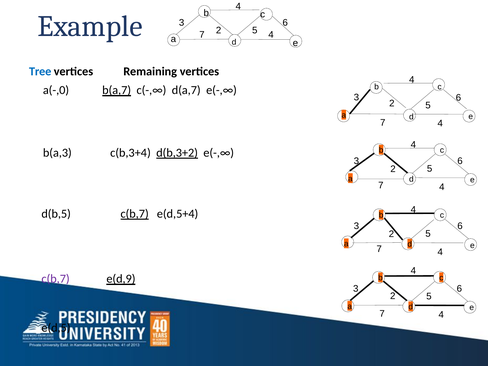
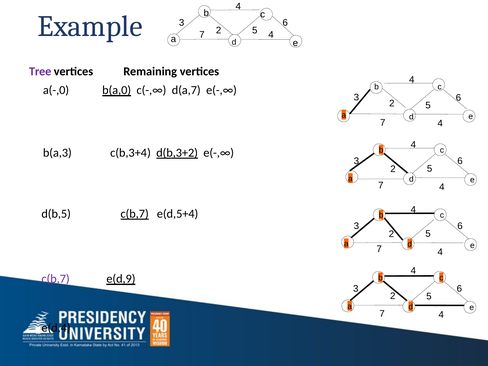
Tree colour: blue -> purple
b(a,7: b(a,7 -> b(a,0
e(d,5: e(d,5 -> e(d,4
